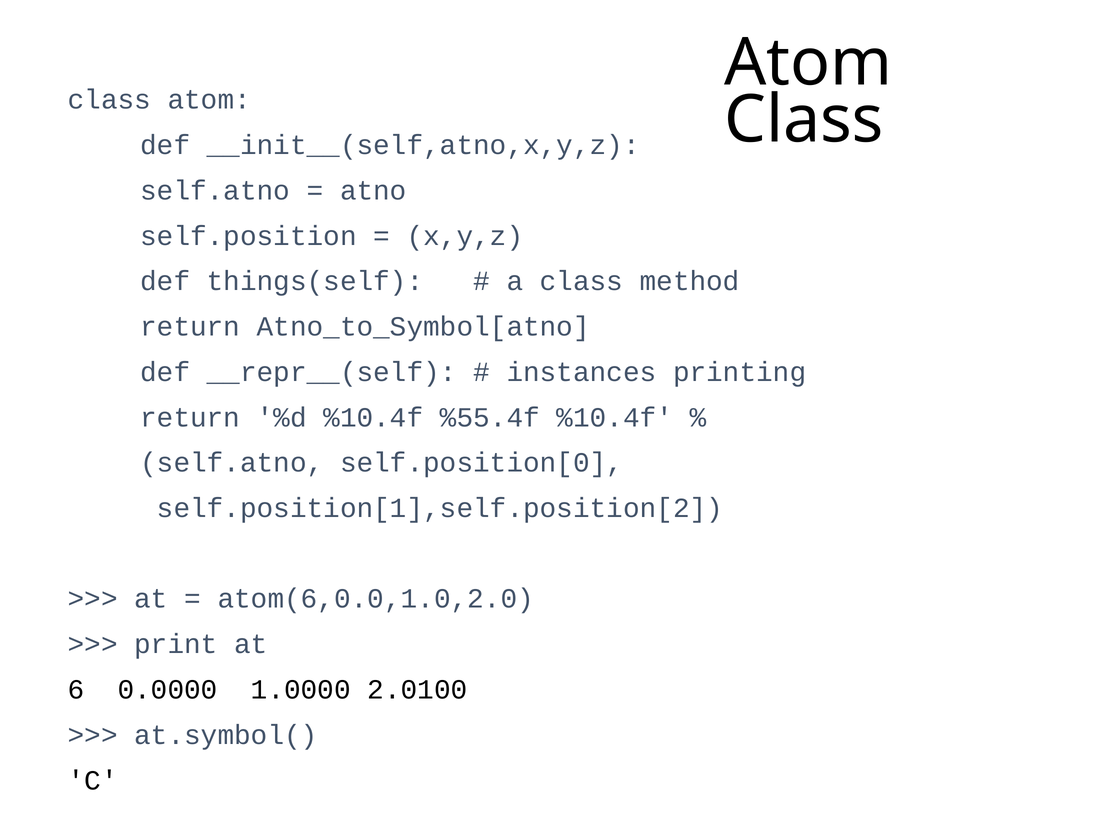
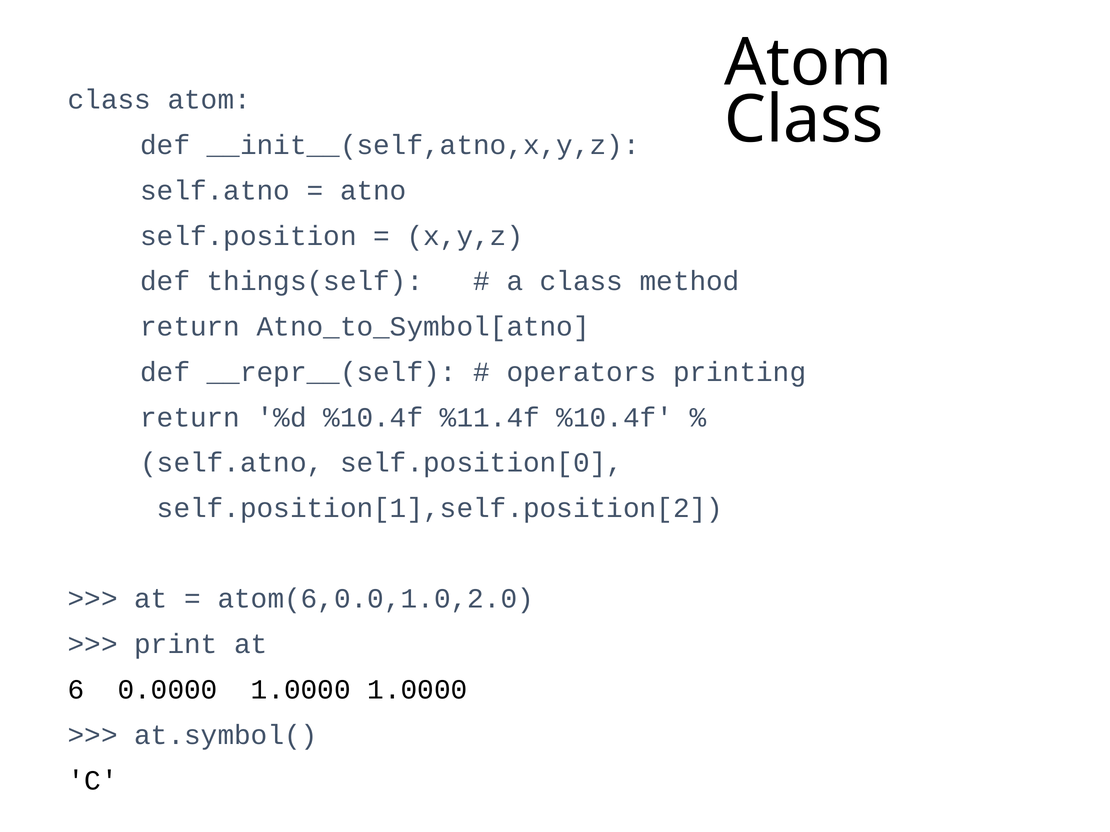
instances: instances -> operators
%55.4f: %55.4f -> %11.4f
1.0000 2.0100: 2.0100 -> 1.0000
